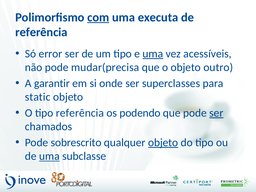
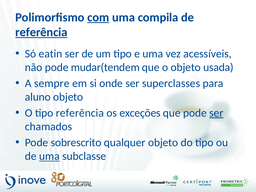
executa: executa -> compila
referência at (41, 32) underline: none -> present
error: error -> eatin
uma at (153, 54) underline: present -> none
mudar(precisa: mudar(precisa -> mudar(tendem
outro: outro -> usada
garantir: garantir -> sempre
static: static -> aluno
podendo: podendo -> exceções
objeto at (163, 143) underline: present -> none
